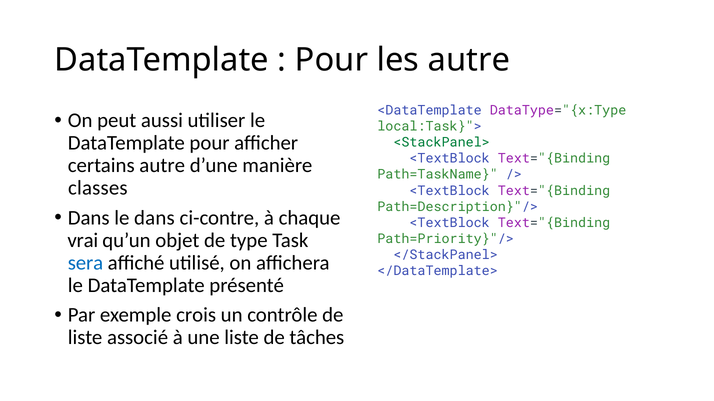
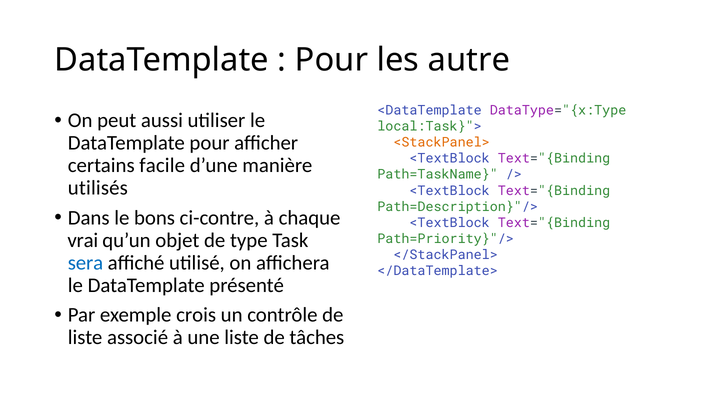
<StackPanel> colour: green -> orange
certains autre: autre -> facile
classes: classes -> utilisés
le dans: dans -> bons
